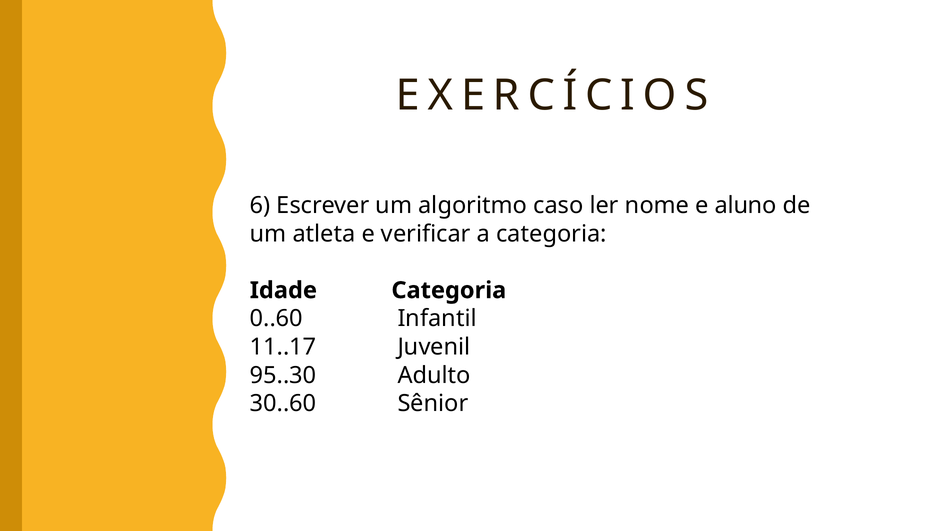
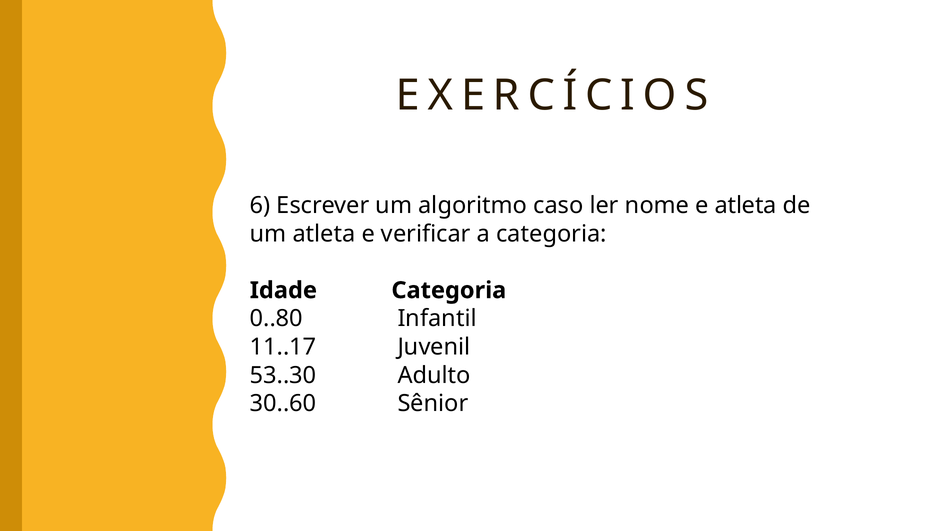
e aluno: aluno -> atleta
0..60: 0..60 -> 0..80
95..30: 95..30 -> 53..30
